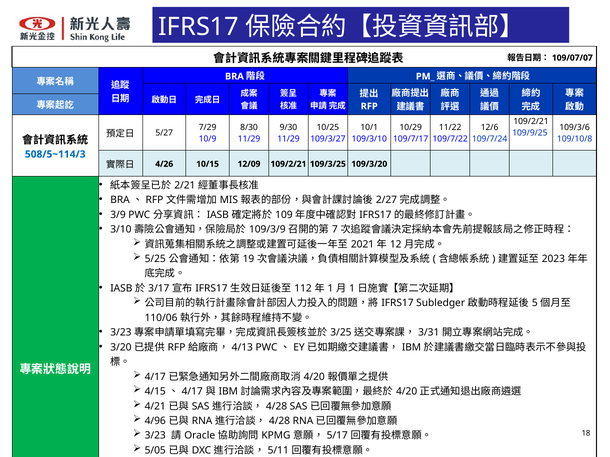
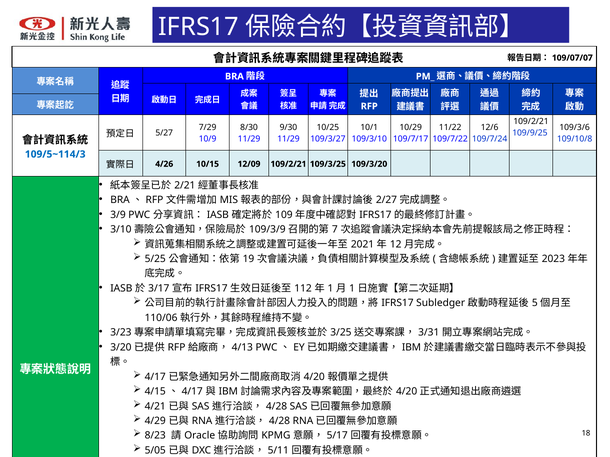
508/5~114/3: 508/5~114/3 -> 109/5~114/3
4/96: 4/96 -> 4/29
3/23 at (155, 436): 3/23 -> 8/23
